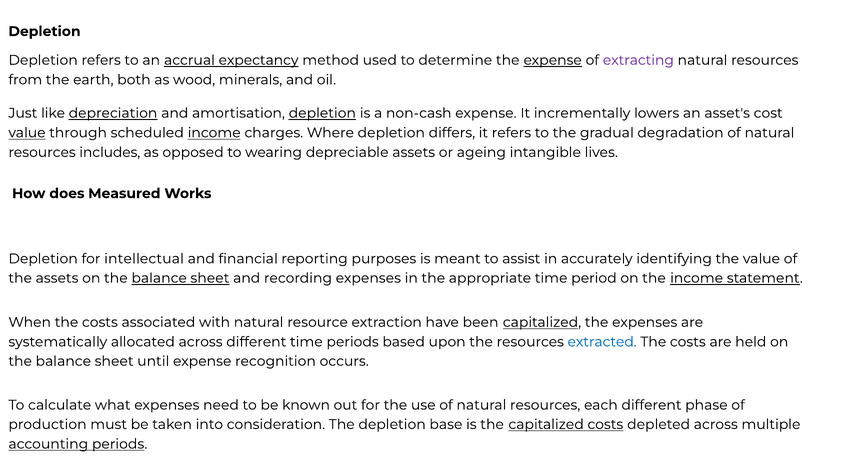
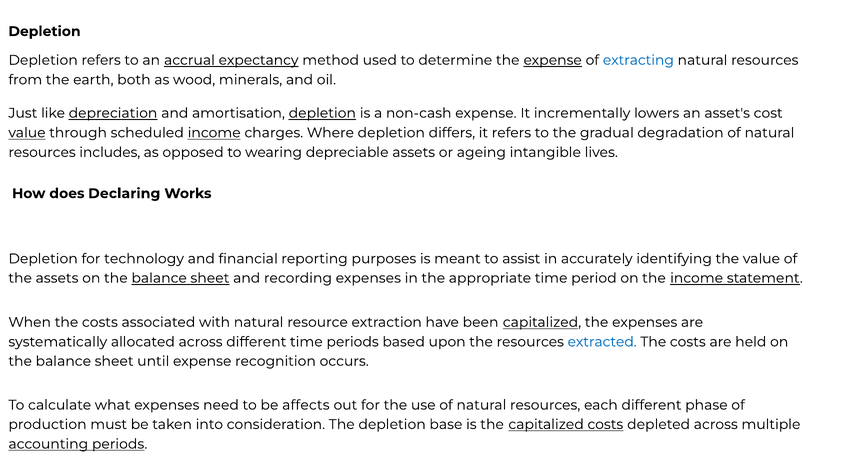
extracting colour: purple -> blue
Measured: Measured -> Declaring
intellectual: intellectual -> technology
known: known -> affects
